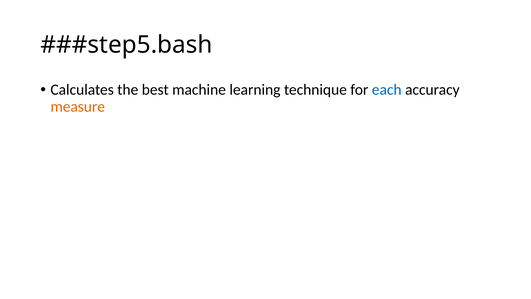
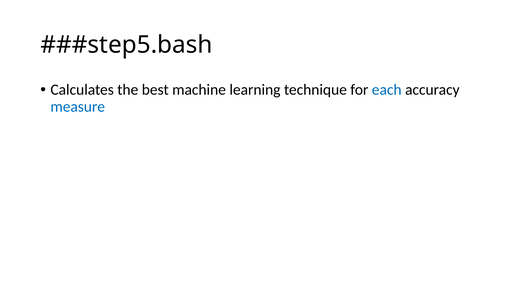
measure colour: orange -> blue
